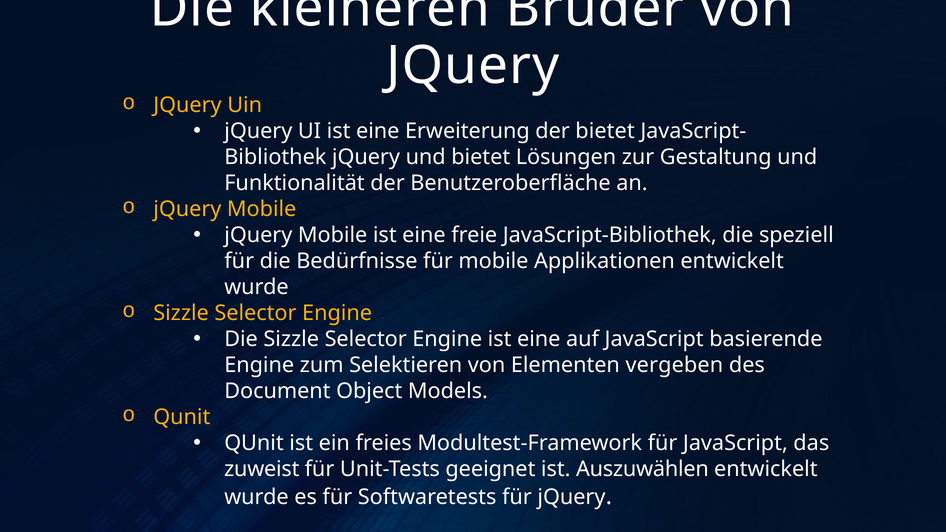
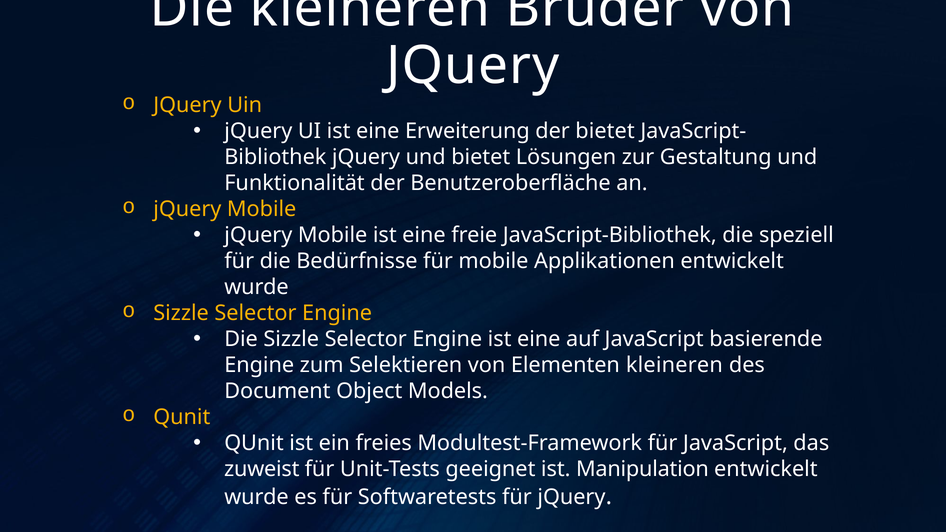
Elementen vergeben: vergeben -> kleineren
Auszuwählen: Auszuwählen -> Manipulation
